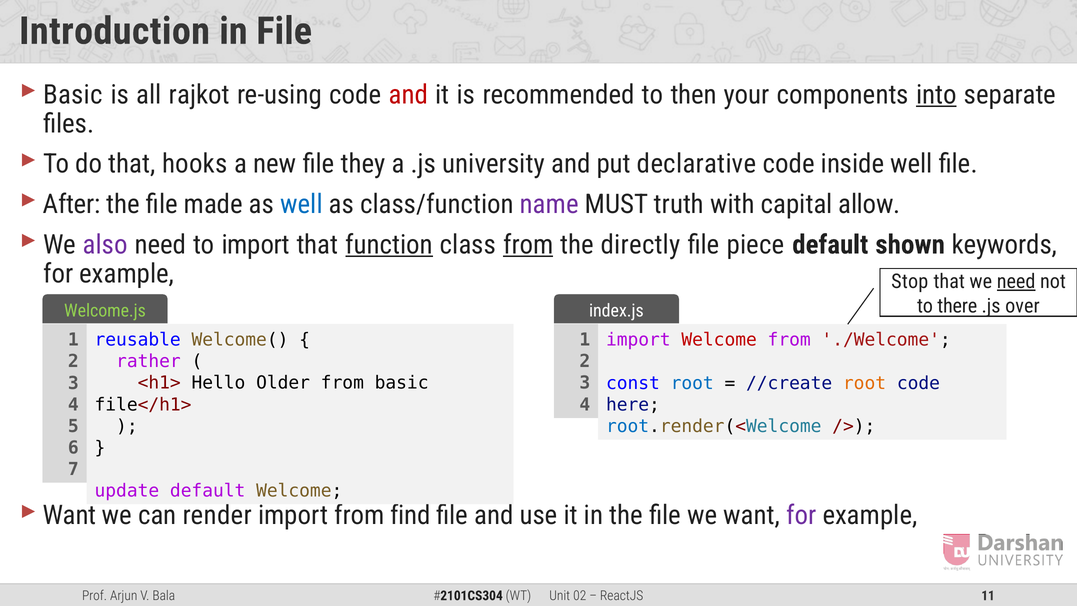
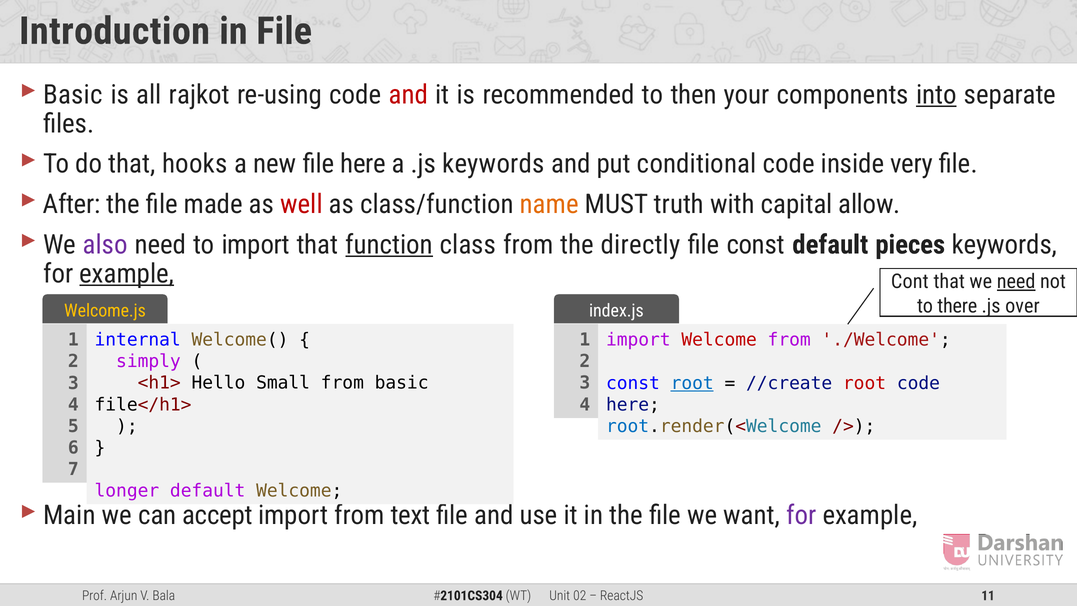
file they: they -> here
.js university: university -> keywords
declarative: declarative -> conditional
inside well: well -> very
well at (301, 204) colour: blue -> red
name colour: purple -> orange
from at (528, 245) underline: present -> none
file piece: piece -> const
shown: shown -> pieces
example at (127, 274) underline: none -> present
Stop: Stop -> Cont
Welcome.js colour: light green -> yellow
reusable: reusable -> internal
rather: rather -> simply
Older: Older -> Small
root at (692, 383) underline: none -> present
root at (865, 383) colour: orange -> red
update: update -> longer
Want at (70, 515): Want -> Main
render: render -> accept
find: find -> text
